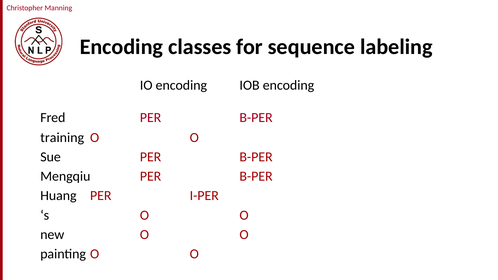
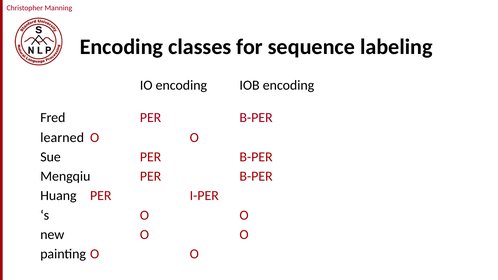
training: training -> learned
